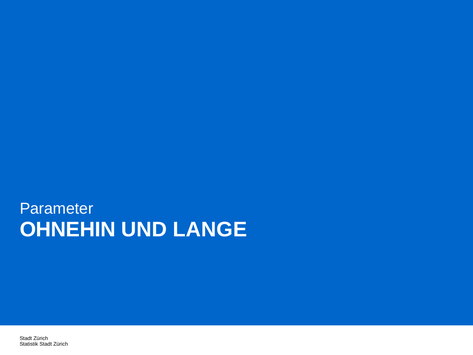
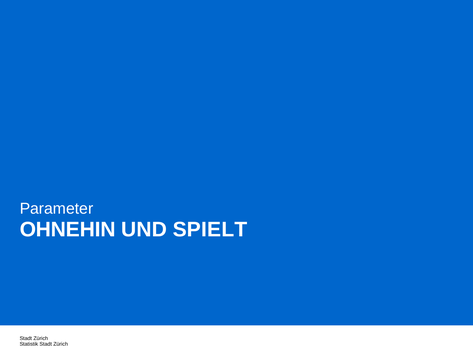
LANGE: LANGE -> SPIELT
